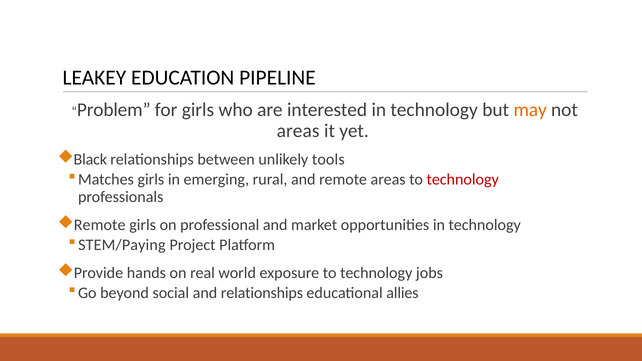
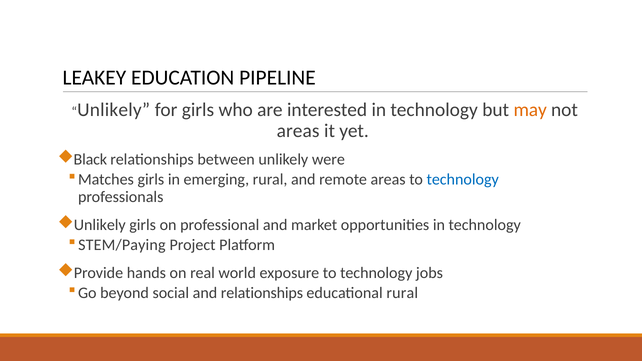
Problem at (114, 110): Problem -> Unlikely
tools: tools -> were
technology at (463, 179) colour: red -> blue
Remote at (100, 225): Remote -> Unlikely
educational allies: allies -> rural
